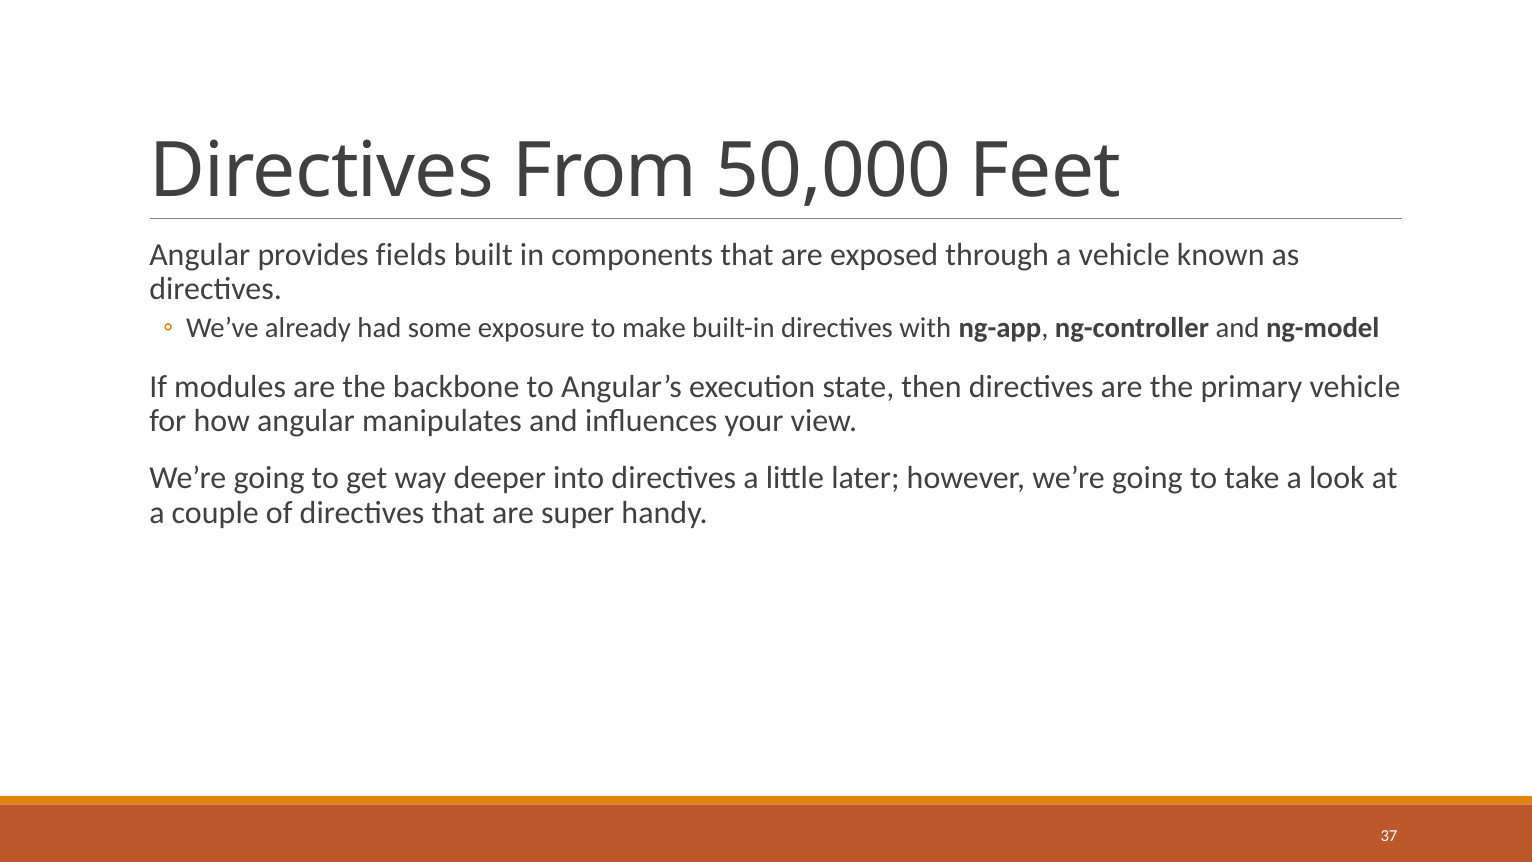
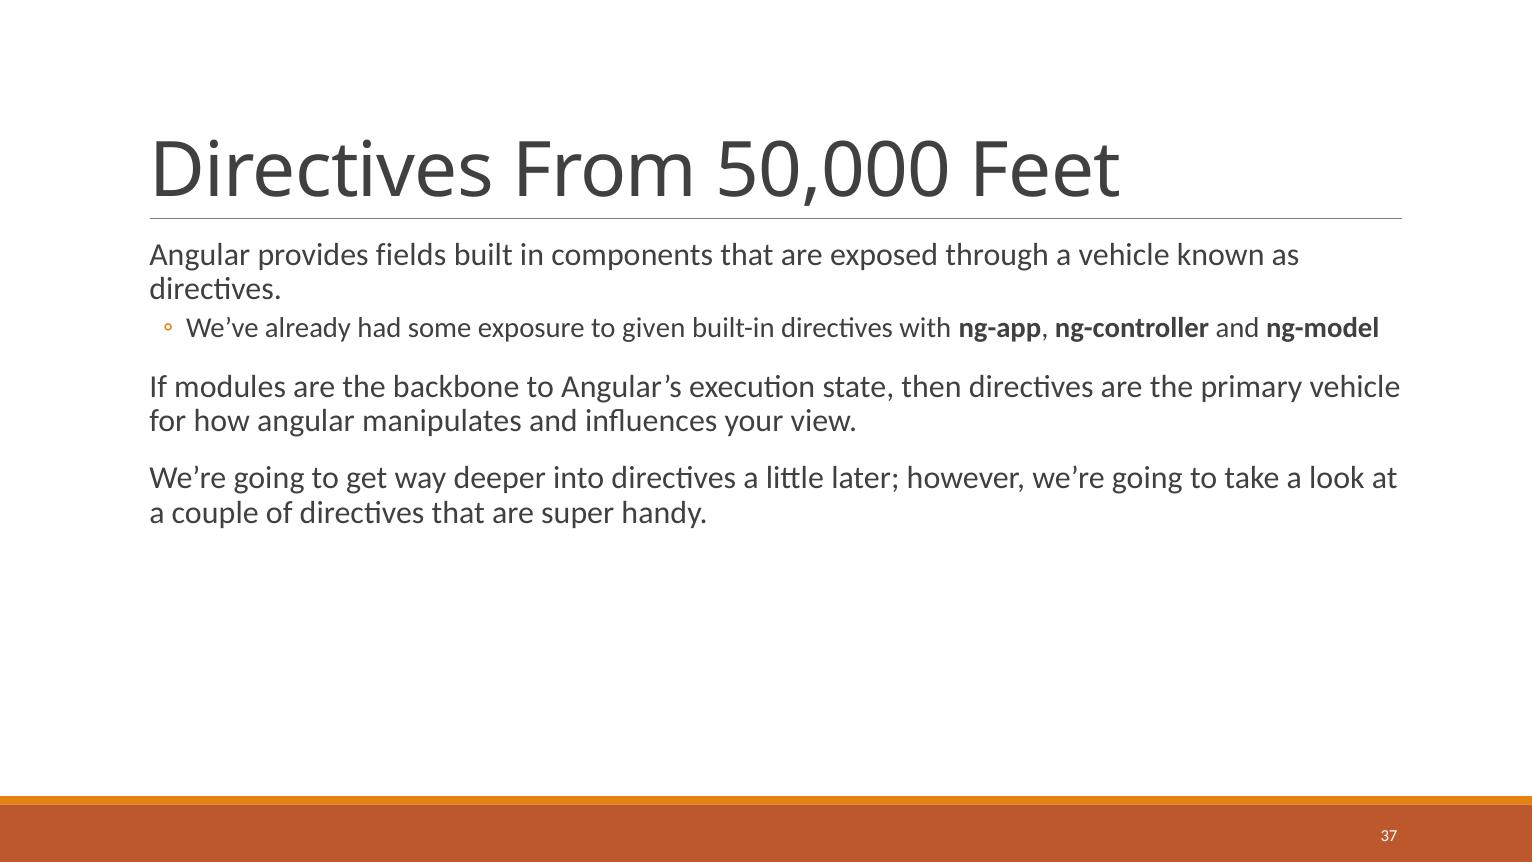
make: make -> given
